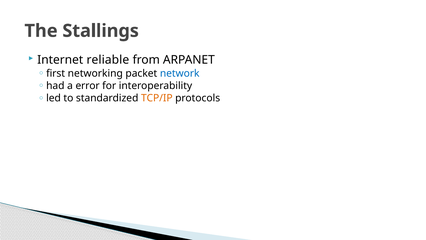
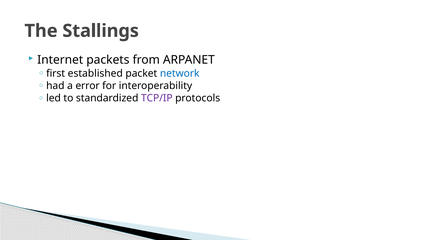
reliable: reliable -> packets
networking: networking -> established
TCP/IP colour: orange -> purple
